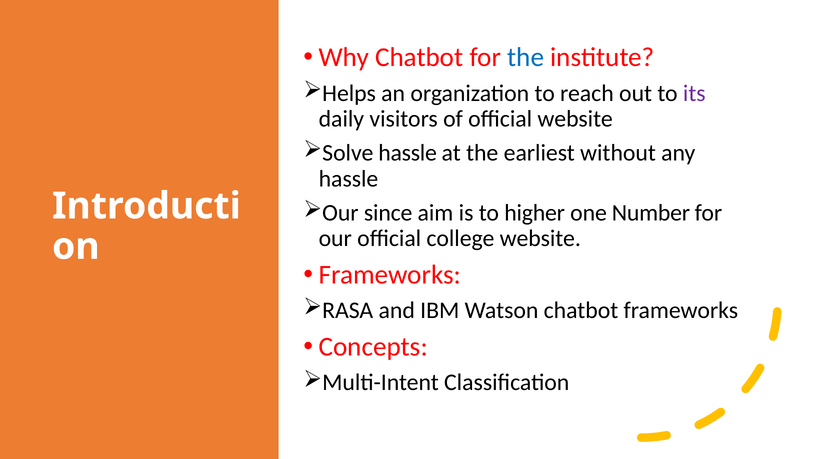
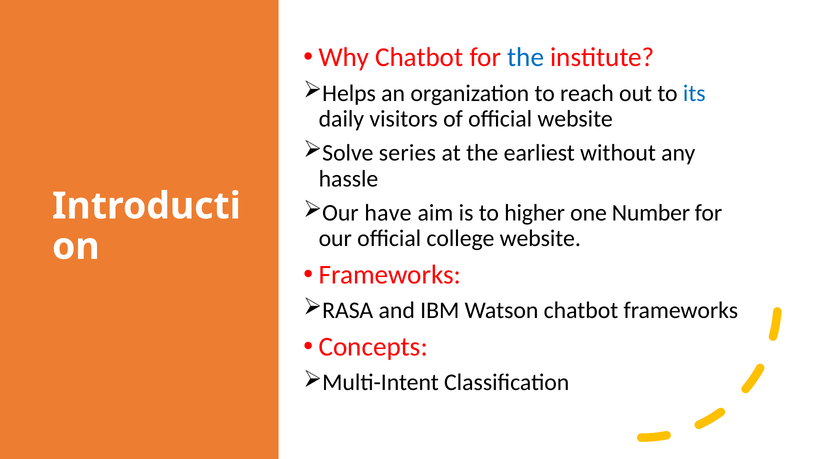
its colour: purple -> blue
Solve hassle: hassle -> series
since: since -> have
